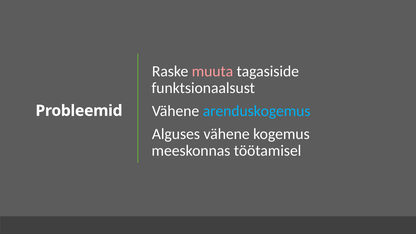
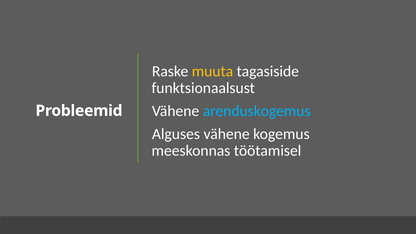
muuta colour: pink -> yellow
